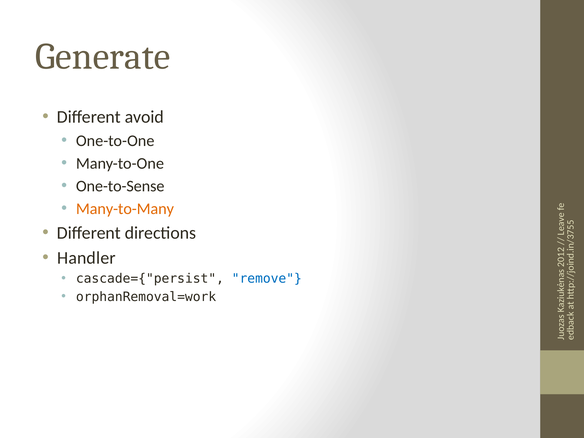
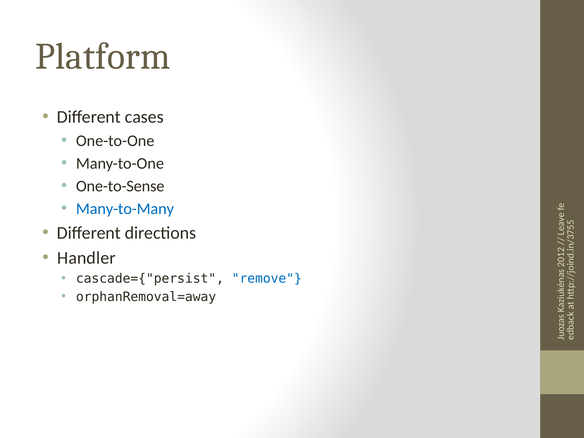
Generate: Generate -> Platform
avoid: avoid -> cases
Many-to-Many colour: orange -> blue
orphanRemoval=work: orphanRemoval=work -> orphanRemoval=away
